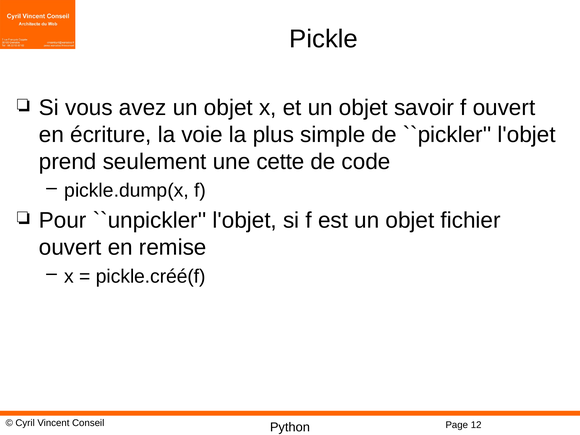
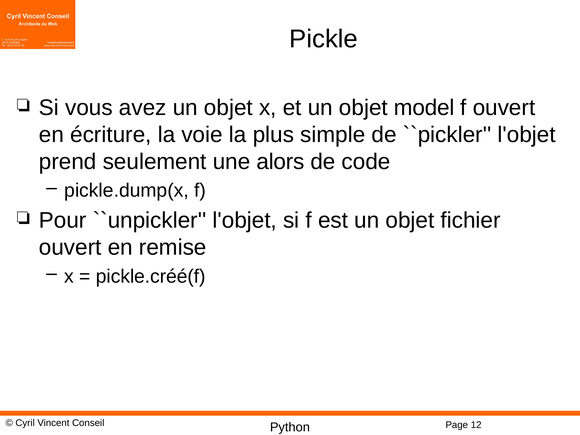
savoir: savoir -> model
cette: cette -> alors
